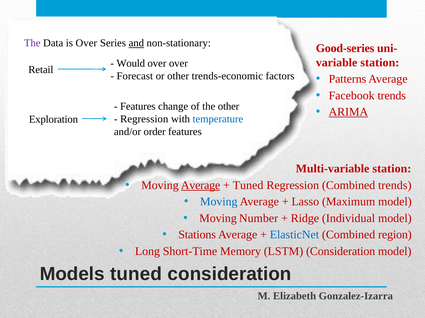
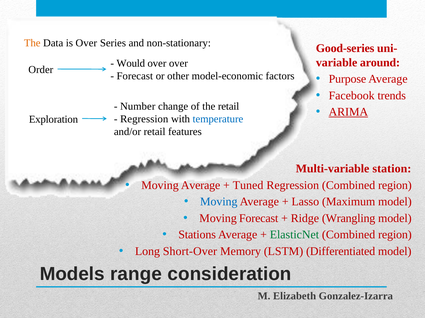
The at (32, 43) colour: purple -> orange
and underline: present -> none
station at (380, 63): station -> around
Retail: Retail -> Order
trends-economic: trends-economic -> model-economic
Patterns: Patterns -> Purpose
Features at (138, 107): Features -> Number
the other: other -> retail
and/or order: order -> retail
Average at (201, 186) underline: present -> none
Regression Combined trends: trends -> region
Moving Number: Number -> Forecast
Individual: Individual -> Wrangling
ElasticNet colour: blue -> green
Short-Time: Short-Time -> Short-Over
LSTM Consideration: Consideration -> Differentiated
Models tuned: tuned -> range
